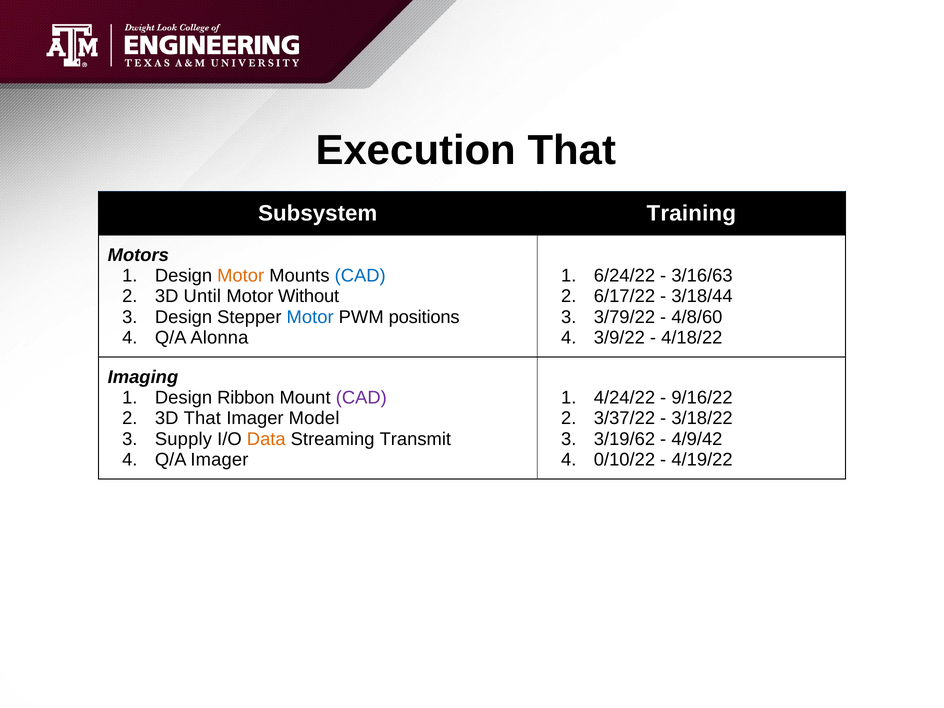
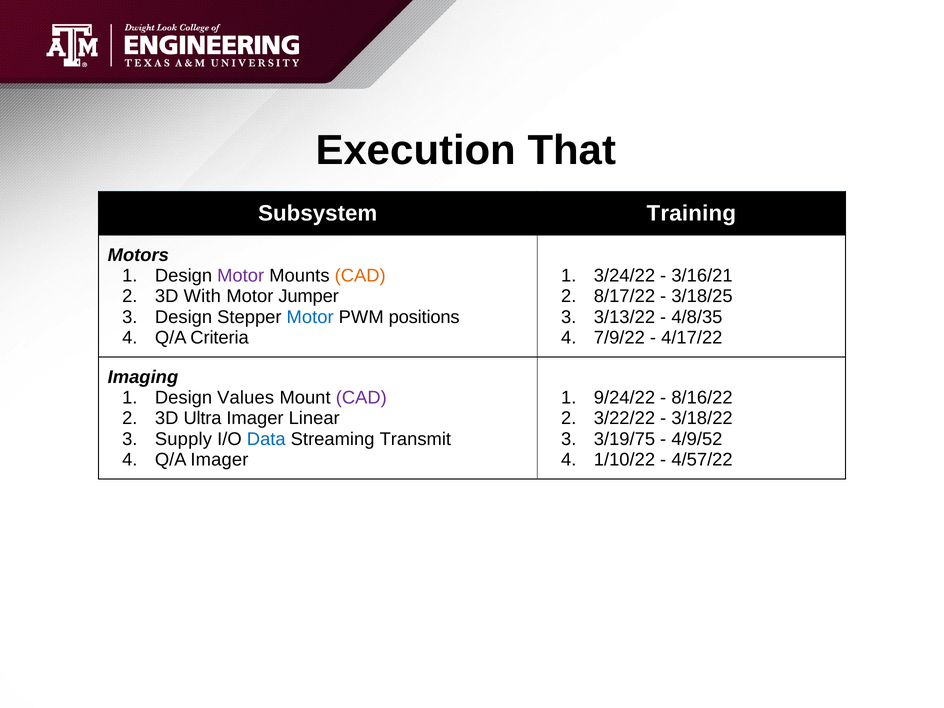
Motor at (241, 276) colour: orange -> purple
CAD at (360, 276) colour: blue -> orange
6/24/22: 6/24/22 -> 3/24/22
3/16/63: 3/16/63 -> 3/16/21
Until: Until -> With
Without: Without -> Jumper
6/17/22: 6/17/22 -> 8/17/22
3/18/44: 3/18/44 -> 3/18/25
3/79/22: 3/79/22 -> 3/13/22
4/8/60: 4/8/60 -> 4/8/35
Alonna: Alonna -> Criteria
3/9/22: 3/9/22 -> 7/9/22
4/18/22: 4/18/22 -> 4/17/22
Ribbon: Ribbon -> Values
4/24/22: 4/24/22 -> 9/24/22
9/16/22: 9/16/22 -> 8/16/22
3D That: That -> Ultra
Model: Model -> Linear
3/37/22: 3/37/22 -> 3/22/22
Data colour: orange -> blue
3/19/62: 3/19/62 -> 3/19/75
4/9/42: 4/9/42 -> 4/9/52
0/10/22: 0/10/22 -> 1/10/22
4/19/22: 4/19/22 -> 4/57/22
